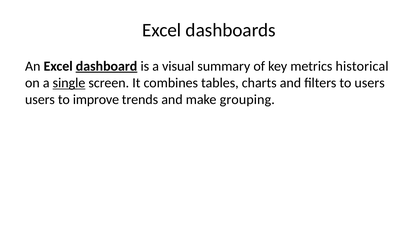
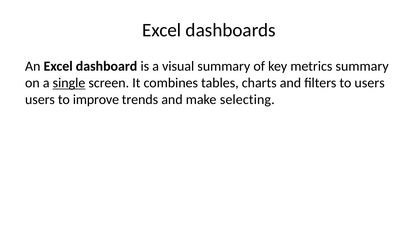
dashboard underline: present -> none
metrics historical: historical -> summary
grouping: grouping -> selecting
